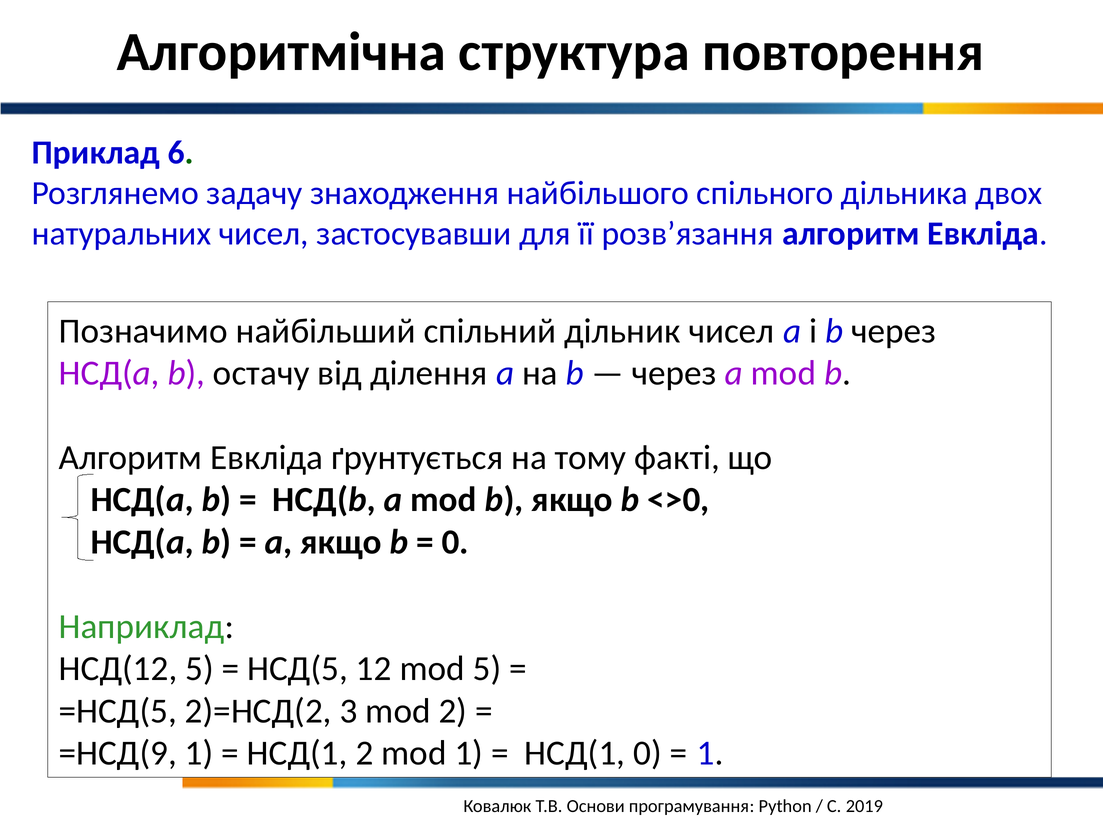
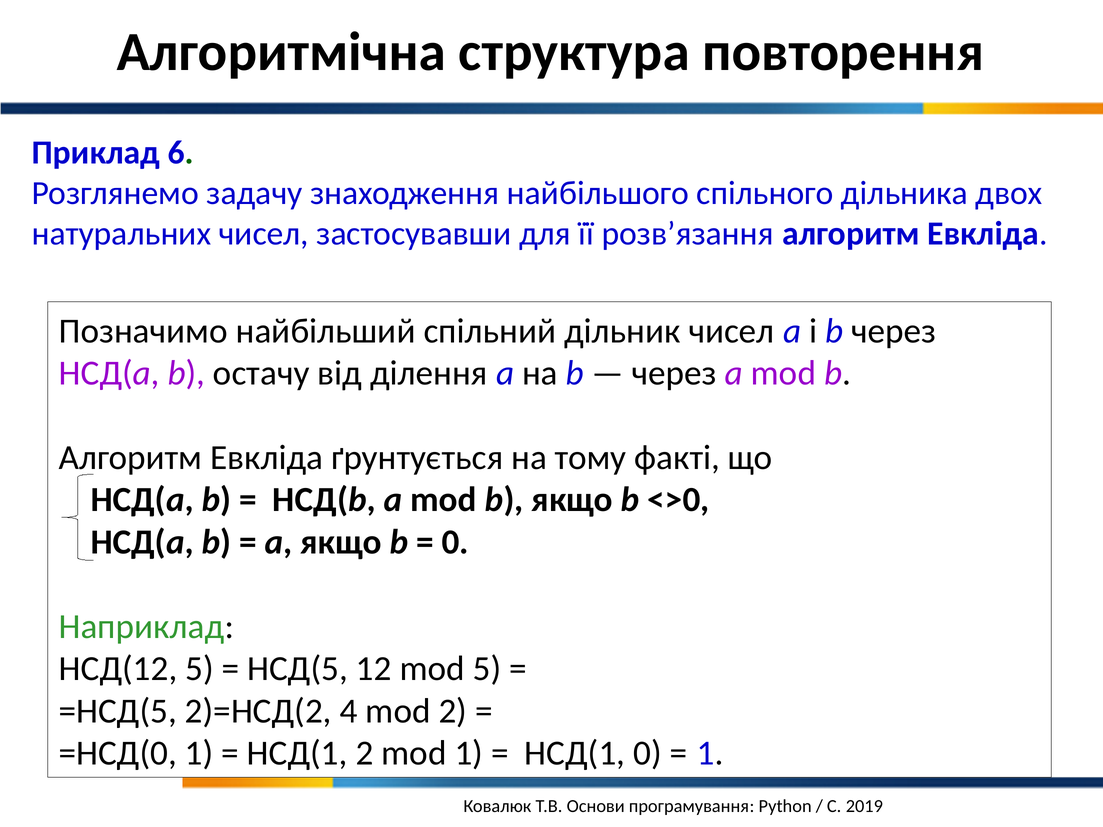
3: 3 -> 4
=НСД(9: =НСД(9 -> =НСД(0
